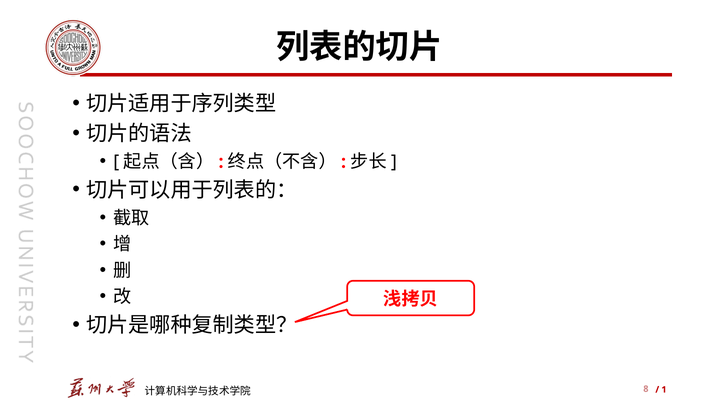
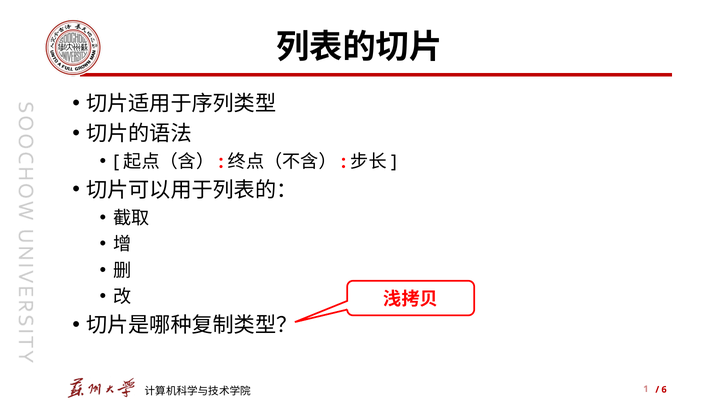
8: 8 -> 1
1: 1 -> 6
